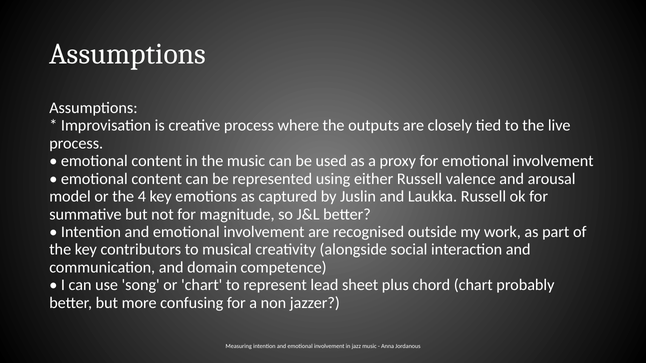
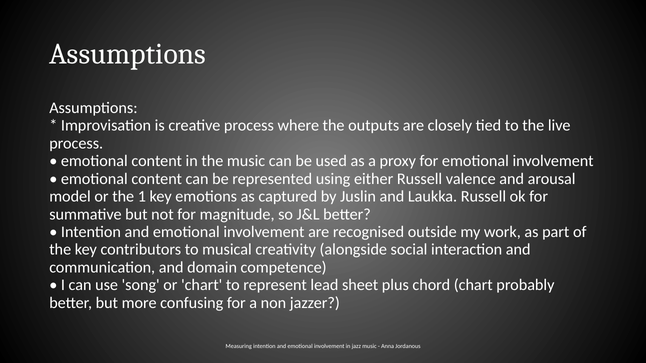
4: 4 -> 1
